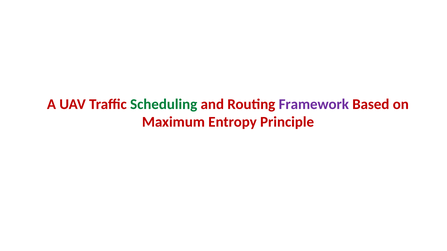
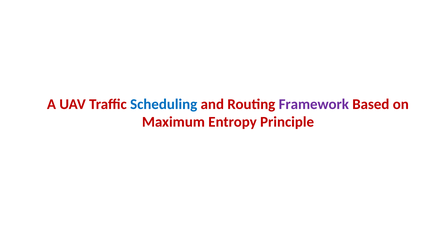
Scheduling colour: green -> blue
